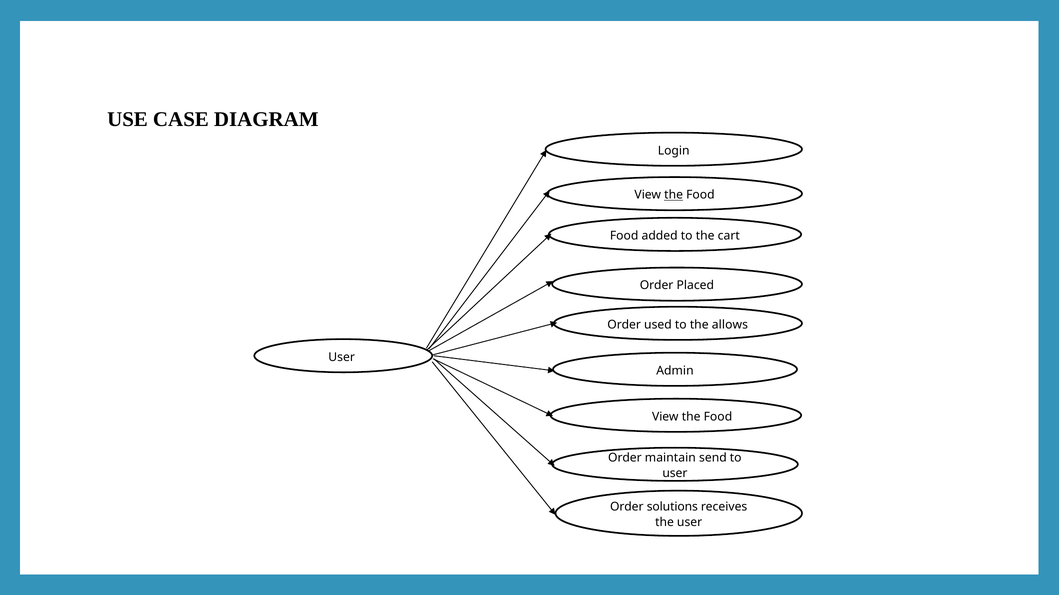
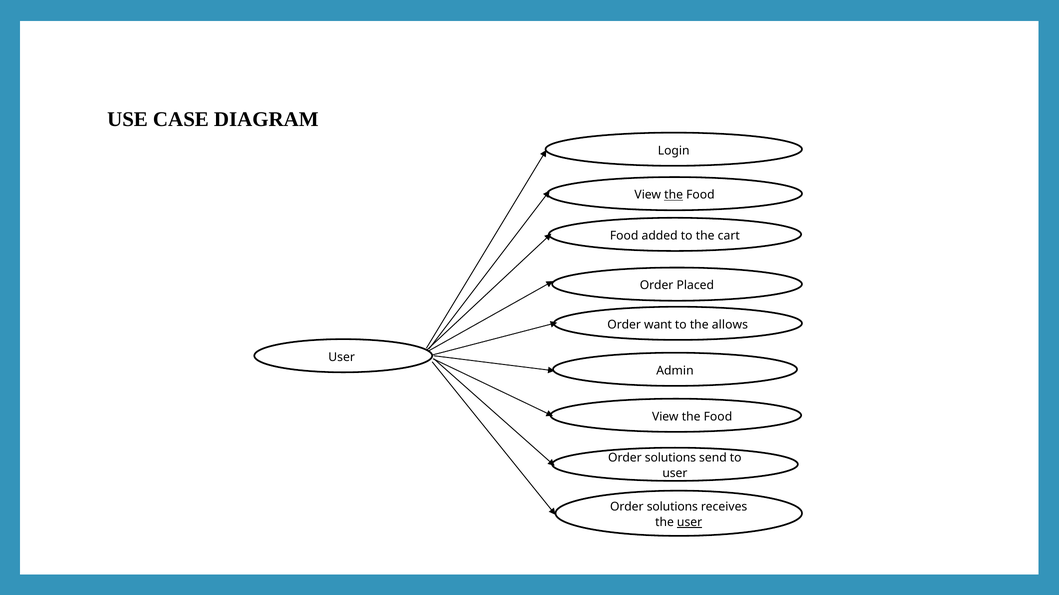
used: used -> want
maintain at (670, 458): maintain -> solutions
user at (690, 523) underline: none -> present
